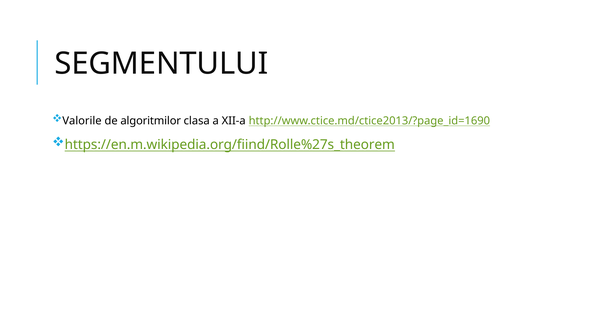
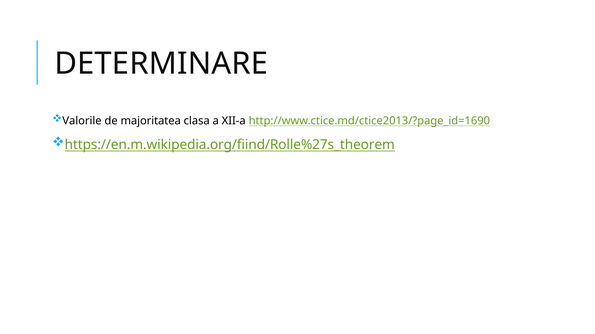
SEGMENTULUI: SEGMENTULUI -> DETERMINARE
algoritmilor: algoritmilor -> majoritatea
